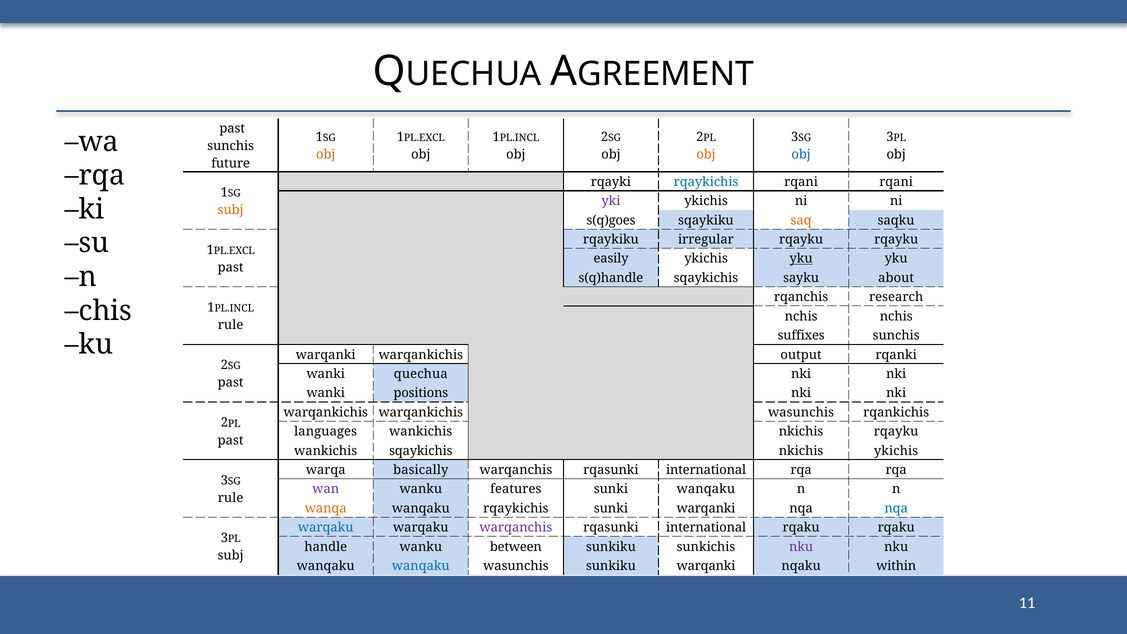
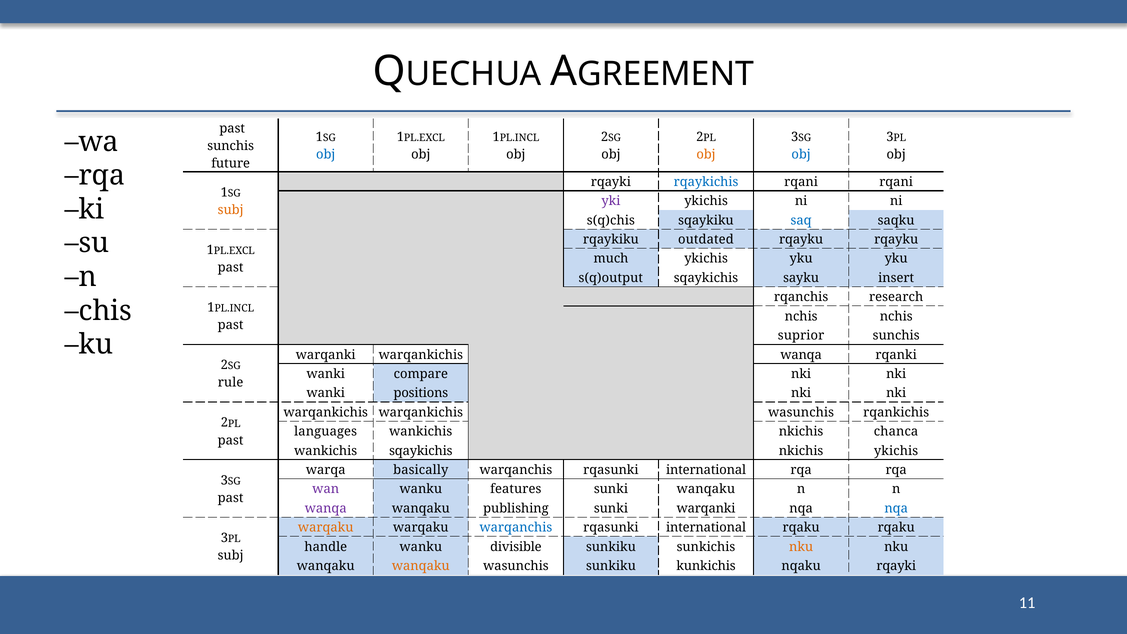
obj at (326, 155) colour: orange -> blue
s(q)goes: s(q)goes -> s(q)chis
saq colour: orange -> blue
irregular: irregular -> outdated
easily: easily -> much
yku at (801, 259) underline: present -> none
s(q)handle: s(q)handle -> s(q)output
about: about -> insert
rule at (231, 325): rule -> past
suffixes: suffixes -> suprior
warqankichis output: output -> wanqa
quechua: quechua -> compare
past at (231, 383): past -> rule
nkichis rqayku: rqayku -> chanca
rule at (231, 498): rule -> past
wanqa at (326, 508) colour: orange -> purple
wanqaku rqaykichis: rqaykichis -> publishing
warqaku at (326, 528) colour: blue -> orange
warqanchis at (516, 528) colour: purple -> blue
between: between -> divisible
nku at (801, 547) colour: purple -> orange
wanqaku at (421, 566) colour: blue -> orange
sunkiku warqanki: warqanki -> kunkichis
nqaku within: within -> rqayki
